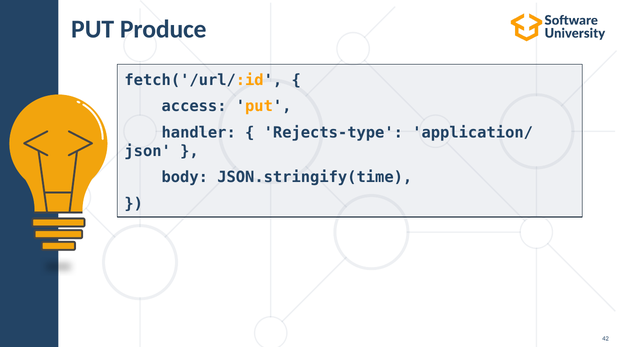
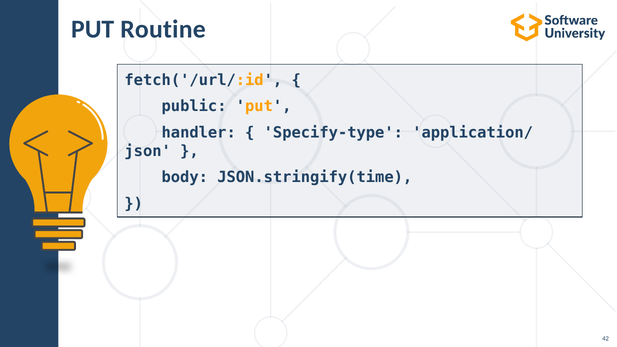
Produce: Produce -> Routine
access: access -> public
Rejects-type: Rejects-type -> Specify-type
